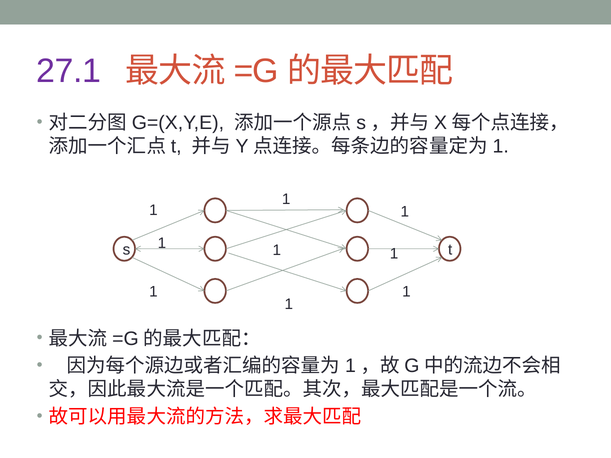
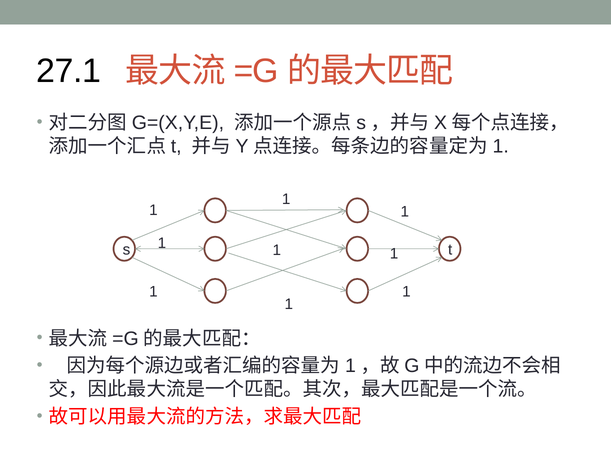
27.1 colour: purple -> black
